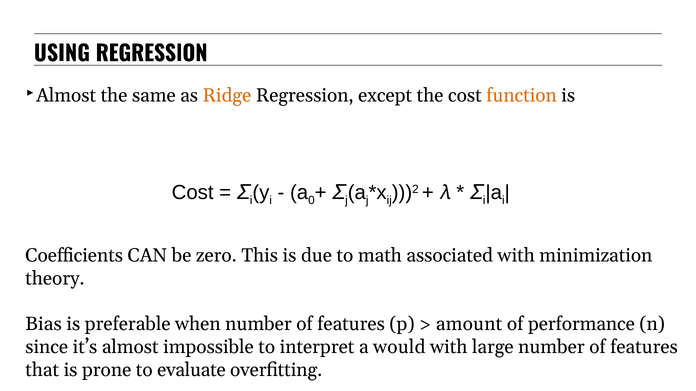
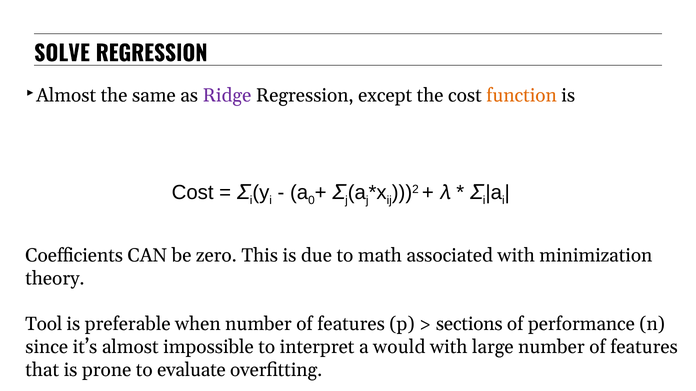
USING: USING -> SOLVE
Ridge colour: orange -> purple
Bias: Bias -> Tool
amount: amount -> sections
